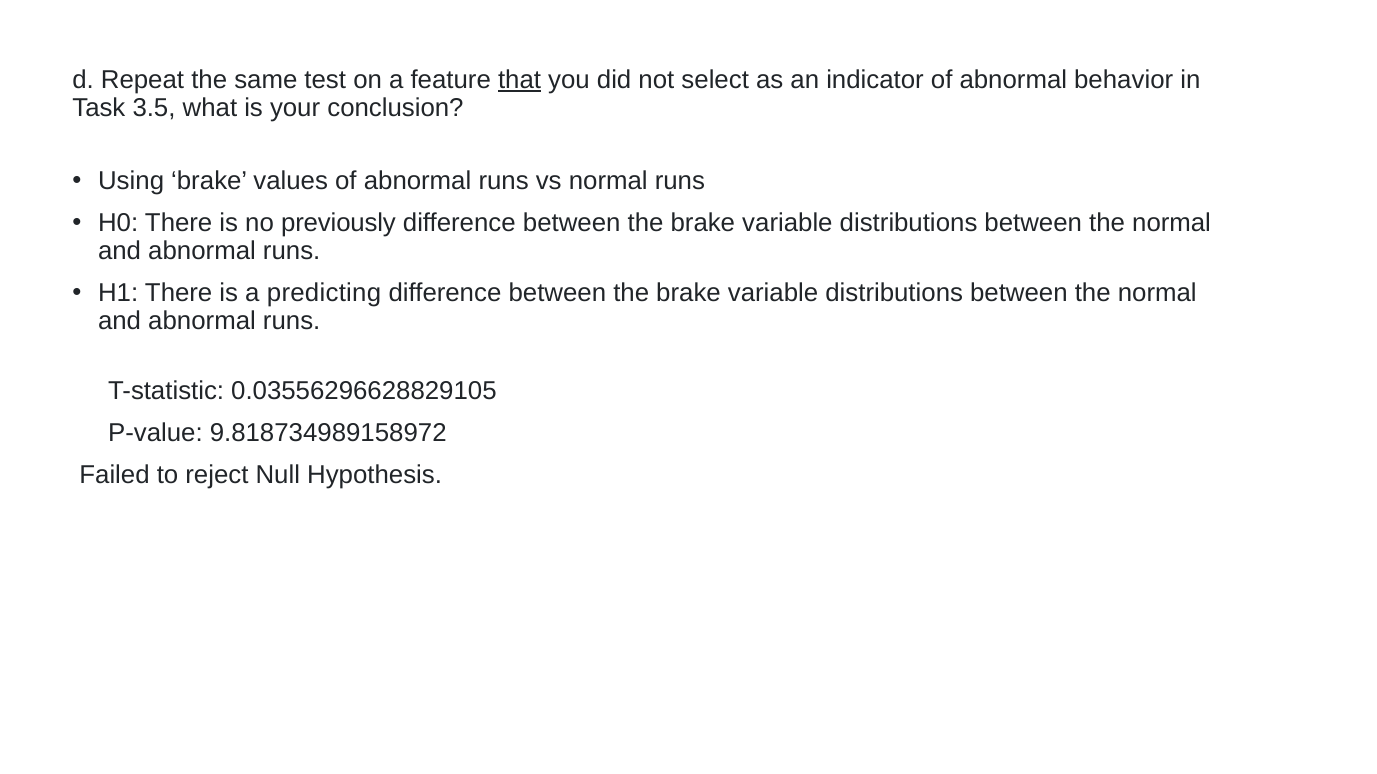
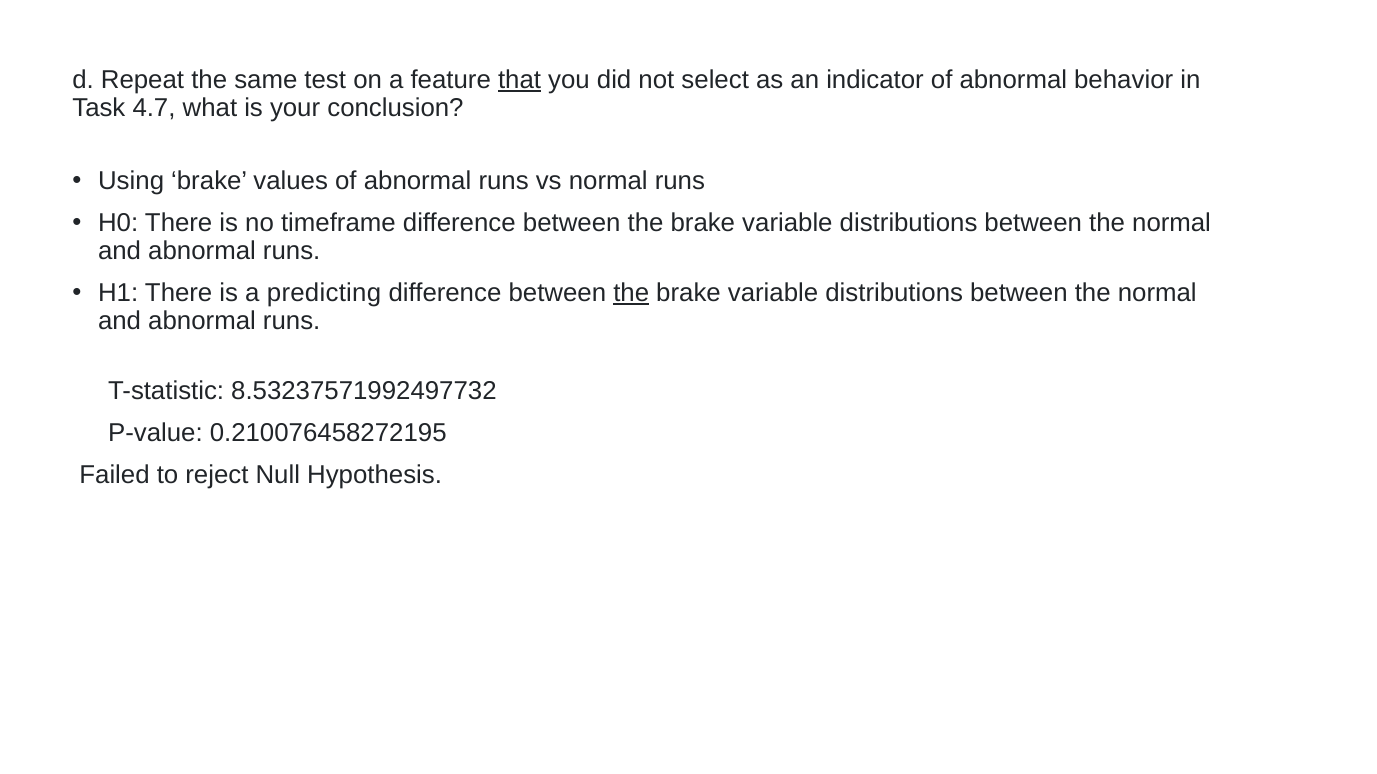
3.5: 3.5 -> 4.7
previously: previously -> timeframe
the at (631, 293) underline: none -> present
0.03556296628829105: 0.03556296628829105 -> 8.53237571992497732
9.818734989158972: 9.818734989158972 -> 0.210076458272195
